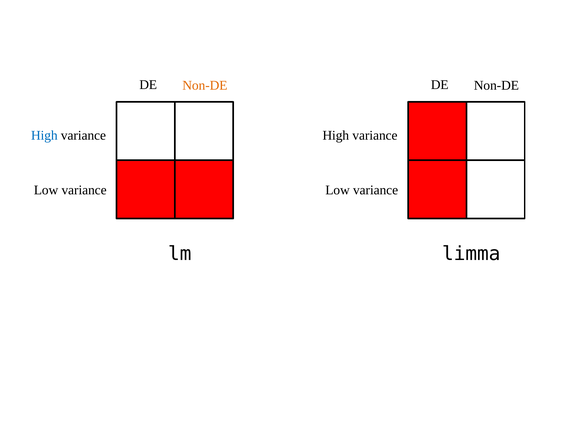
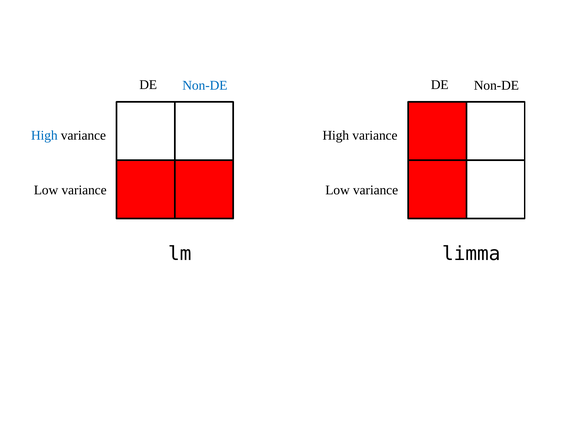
Non-DE at (205, 86) colour: orange -> blue
